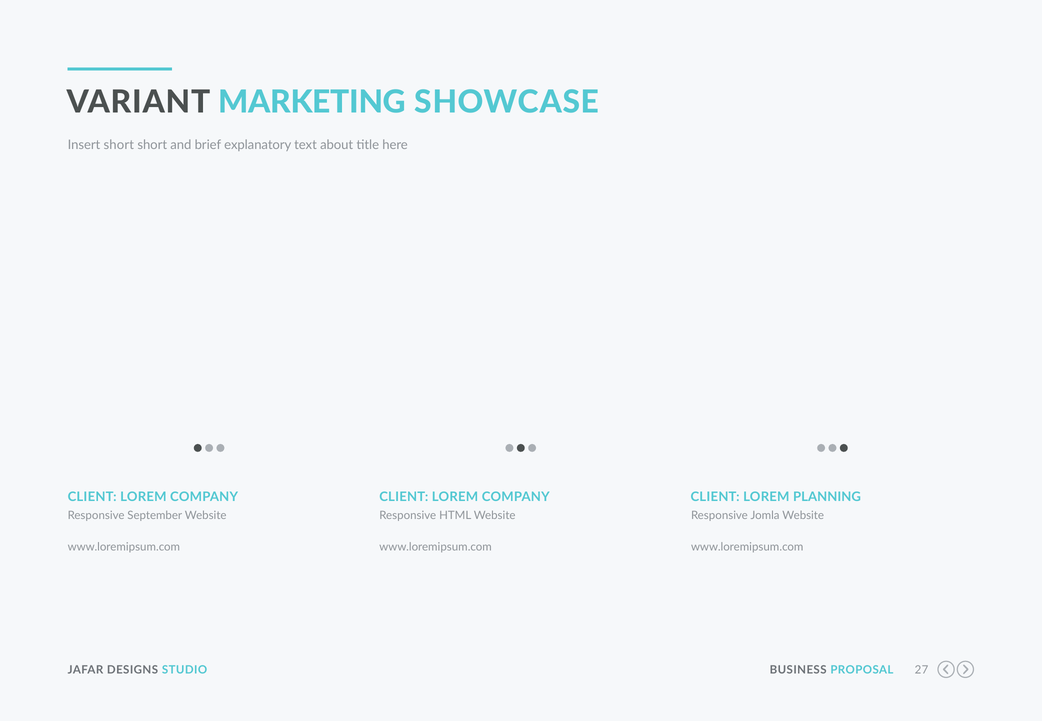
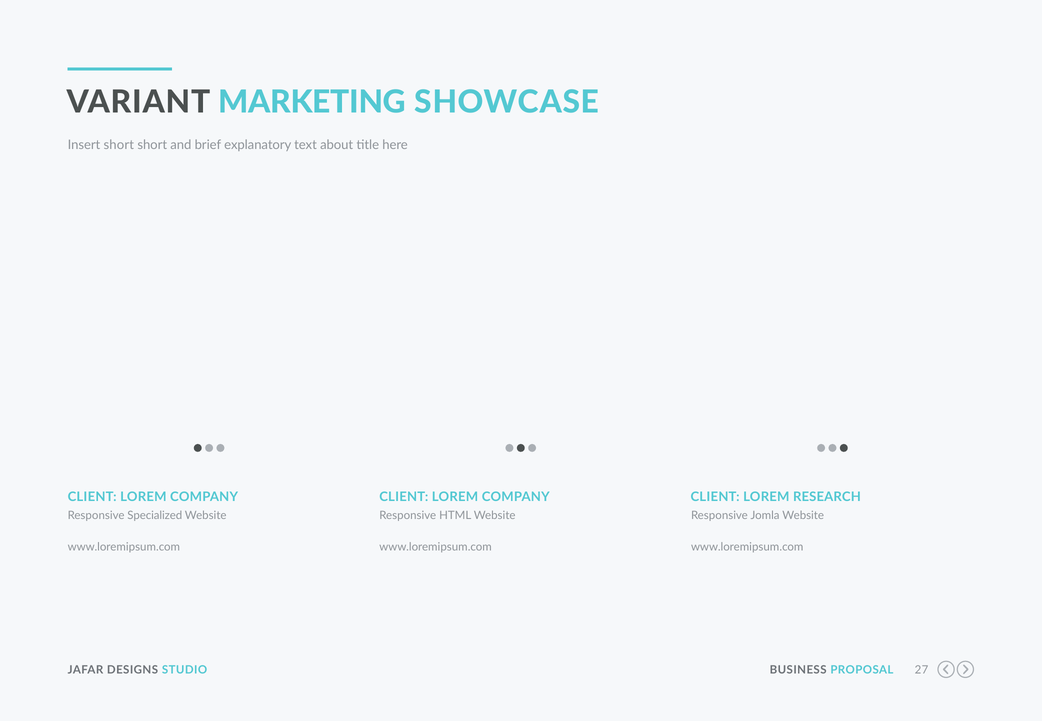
PLANNING: PLANNING -> RESEARCH
September: September -> Specialized
